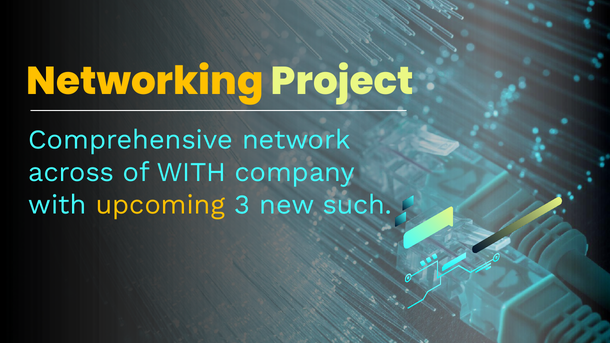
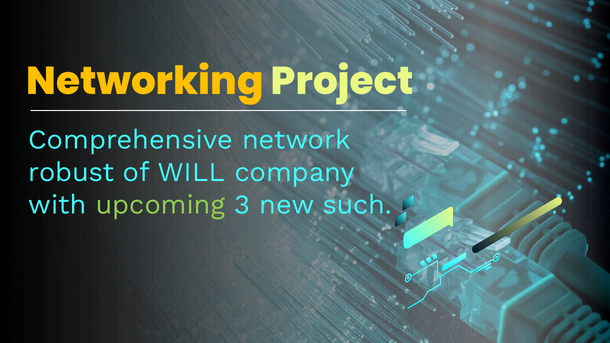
across: across -> robust
of WITH: WITH -> WILL
upcoming colour: yellow -> light green
